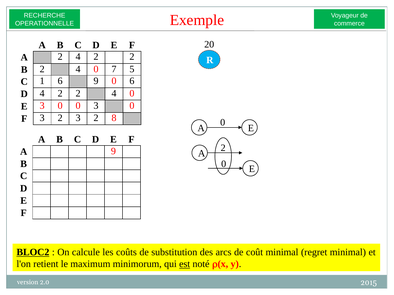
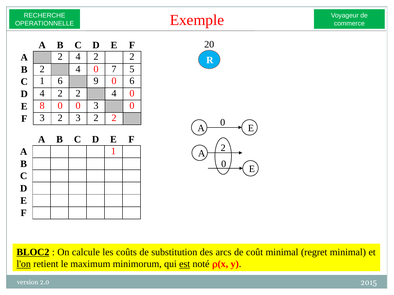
E 3: 3 -> 8
3 2 8: 8 -> 2
A 9: 9 -> 1
l'on underline: none -> present
